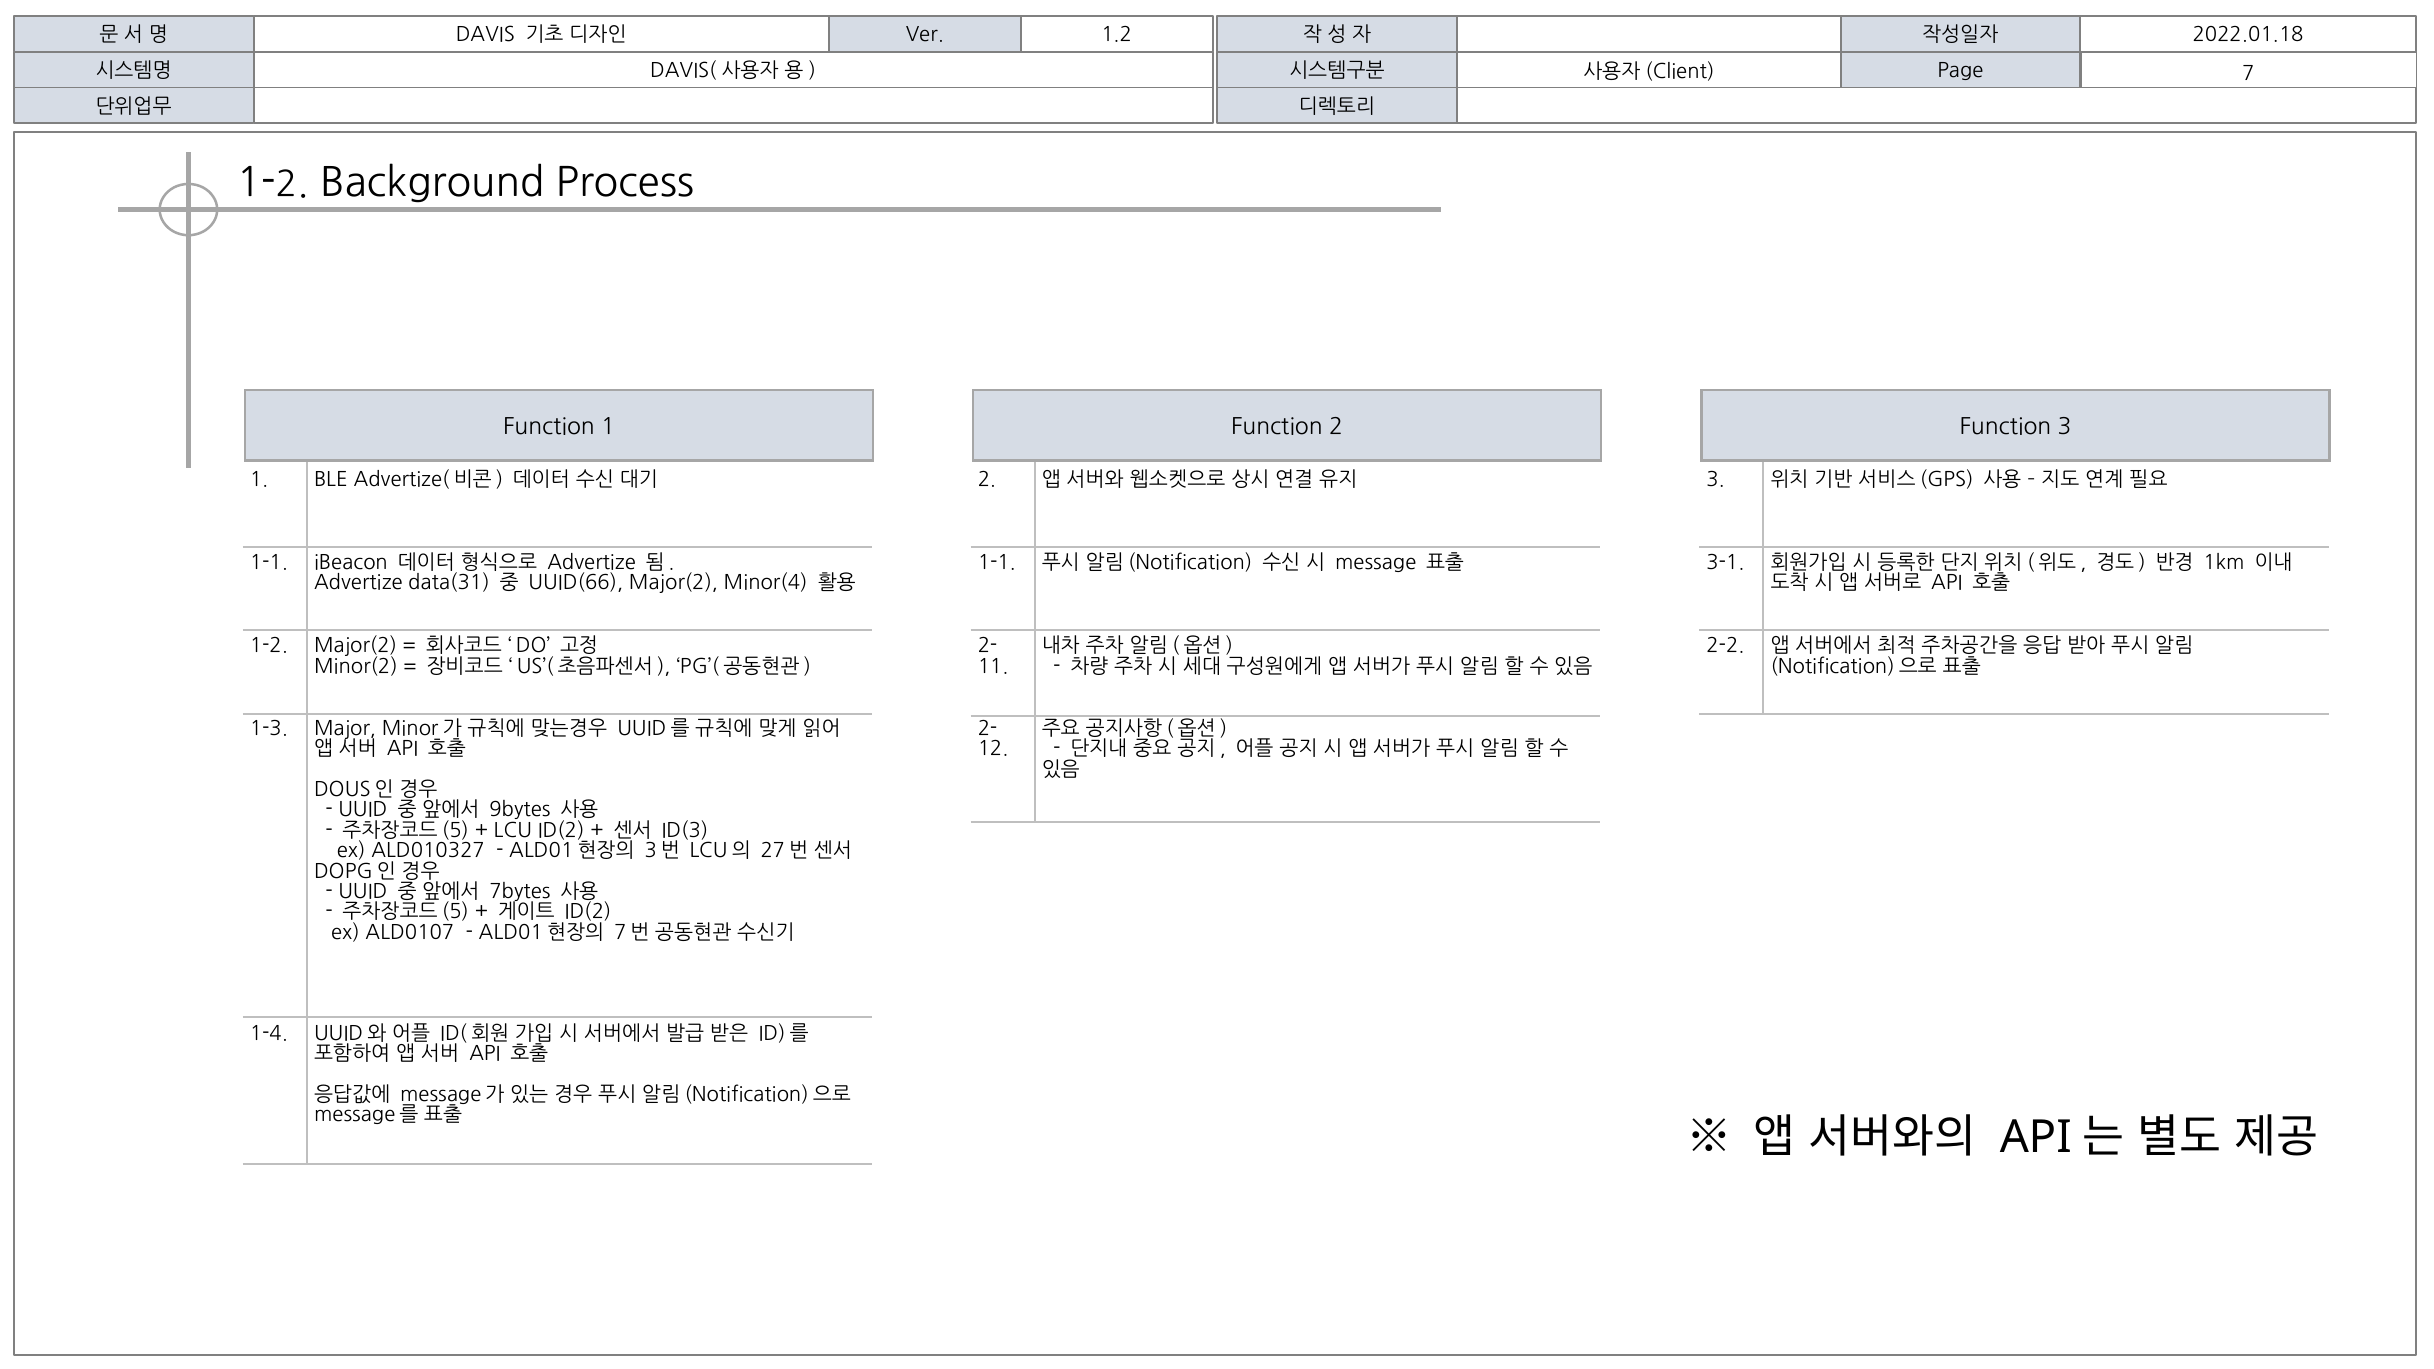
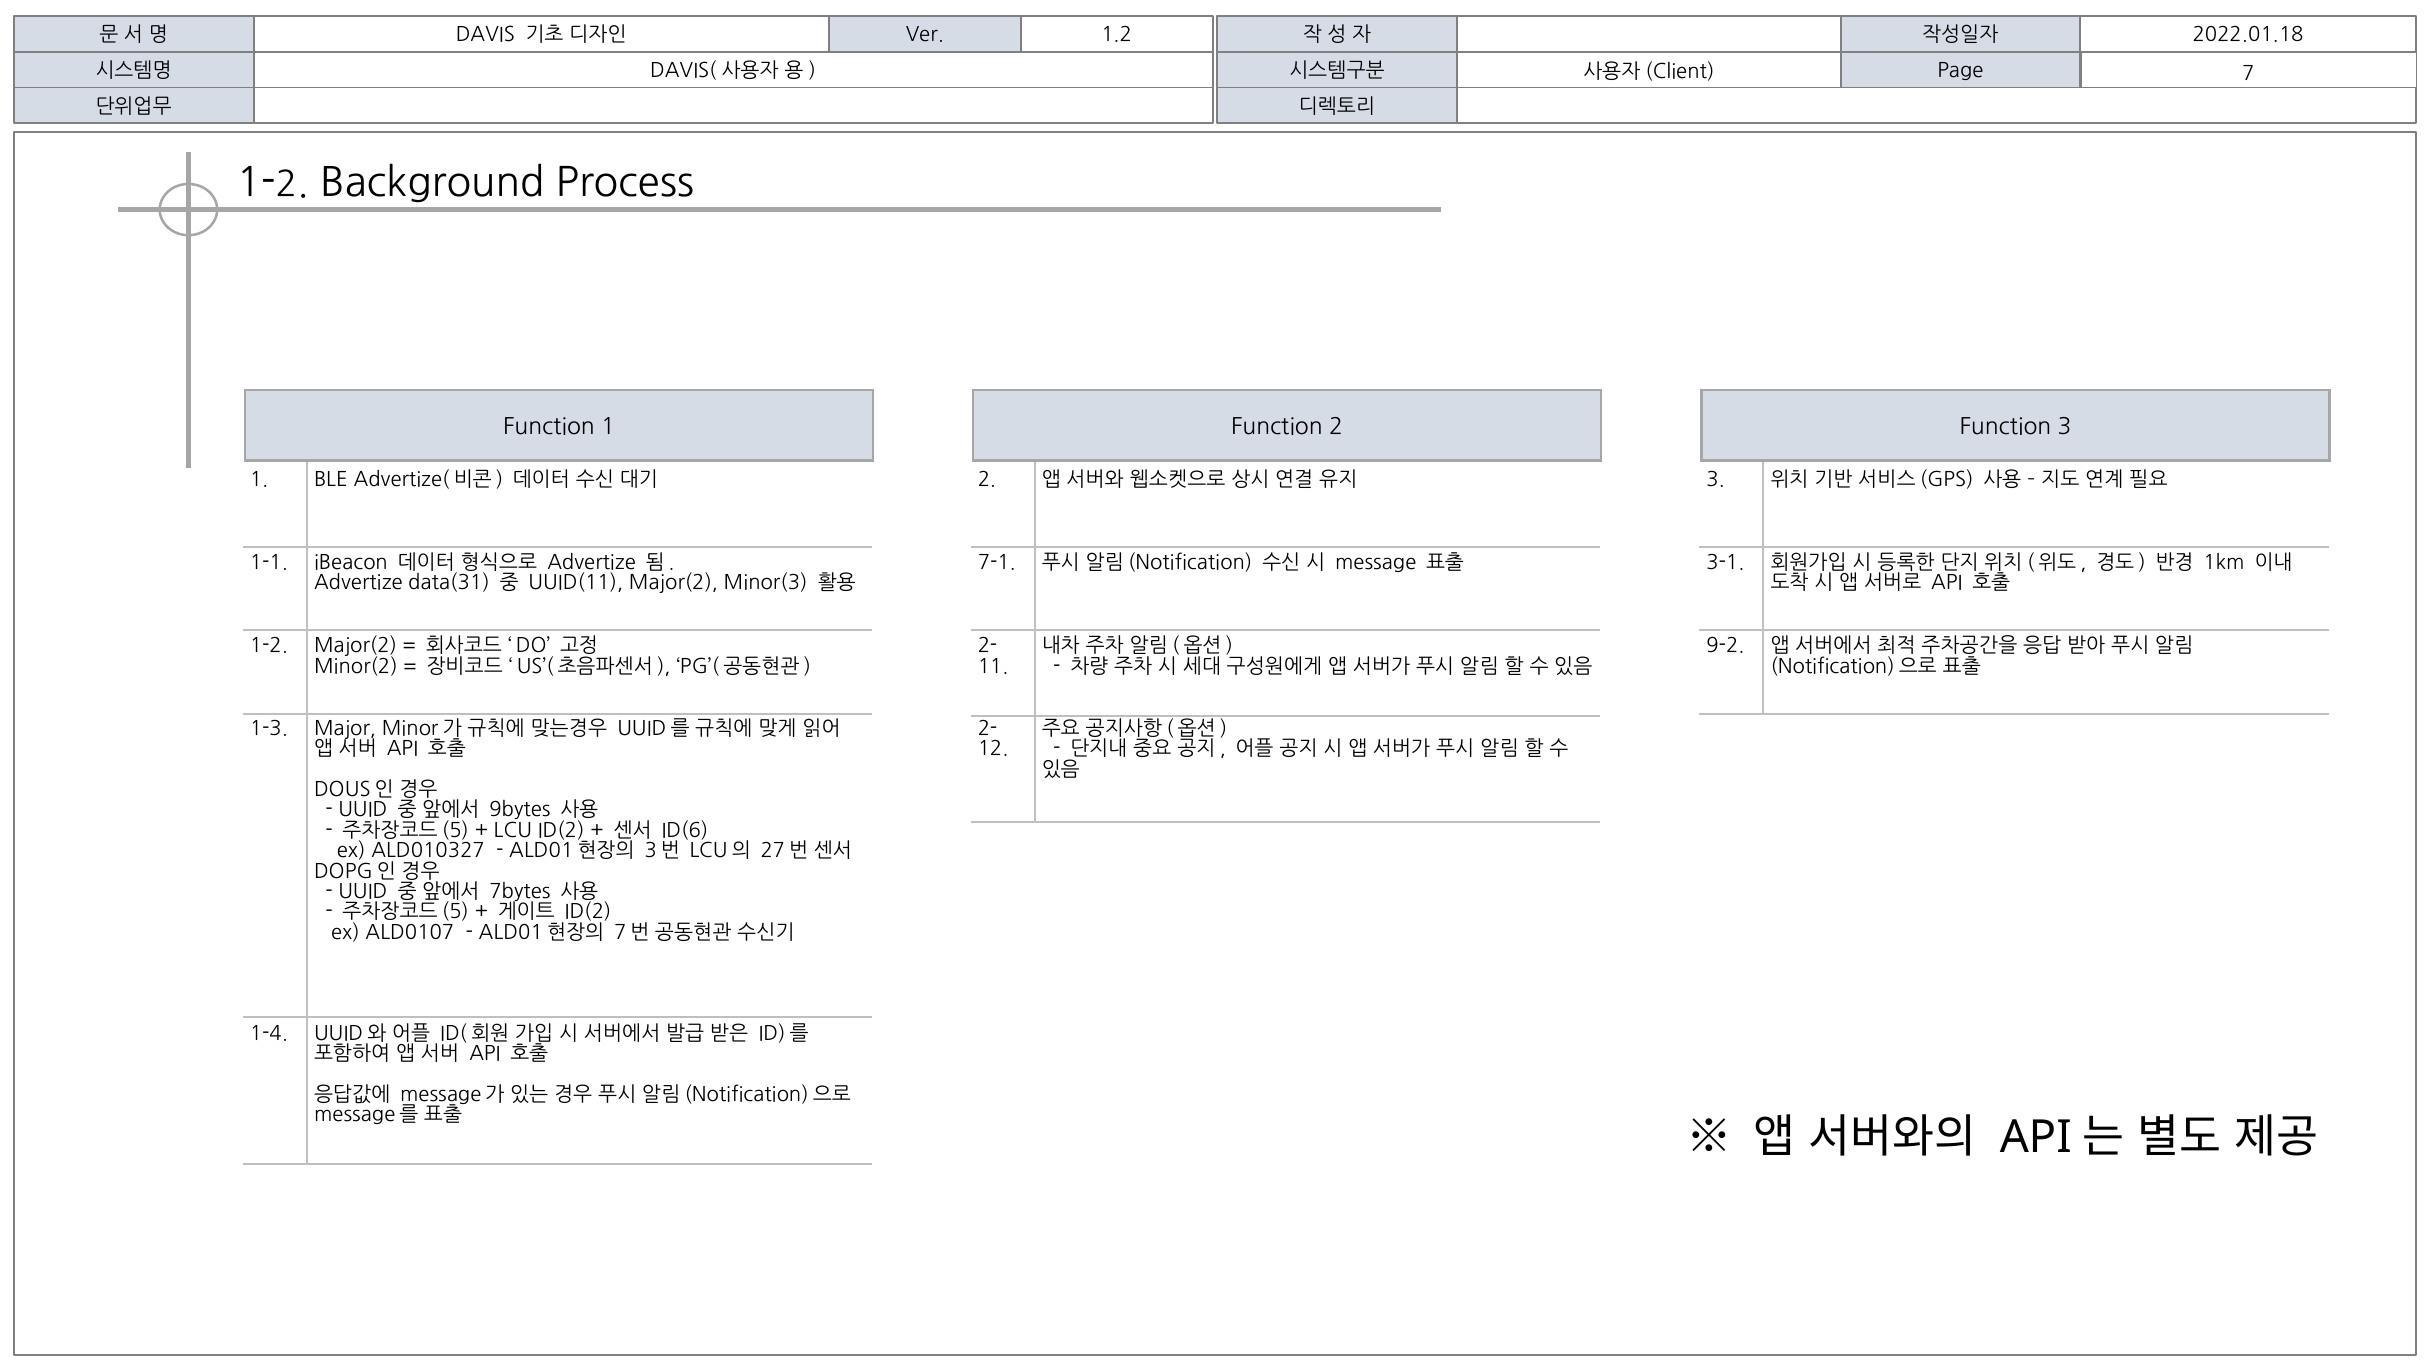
1-1 at (997, 563): 1-1 -> 7-1
UUID(66: UUID(66 -> UUID(11
Minor(4: Minor(4 -> Minor(3
2-2: 2-2 -> 9-2
ID(3: ID(3 -> ID(6
